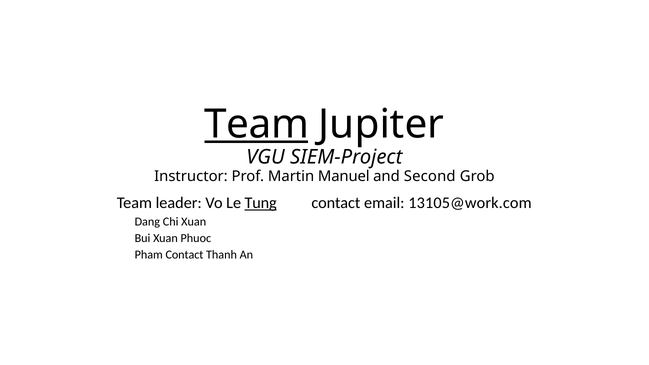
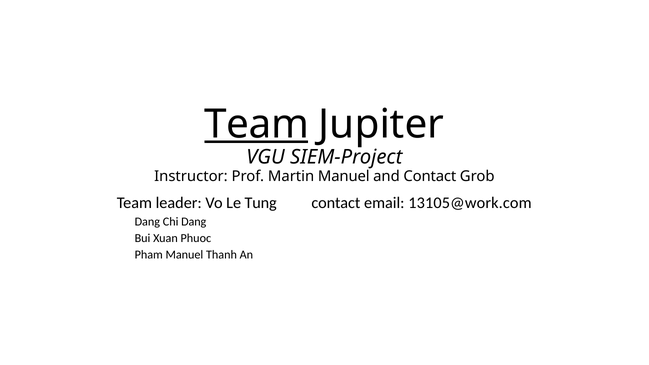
and Second: Second -> Contact
Tung underline: present -> none
Chi Xuan: Xuan -> Dang
Pham Contact: Contact -> Manuel
